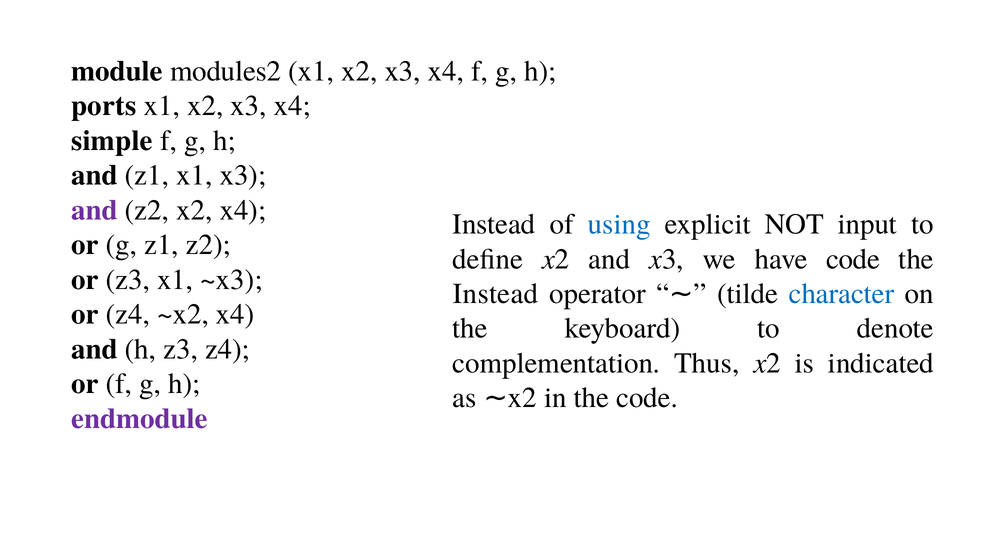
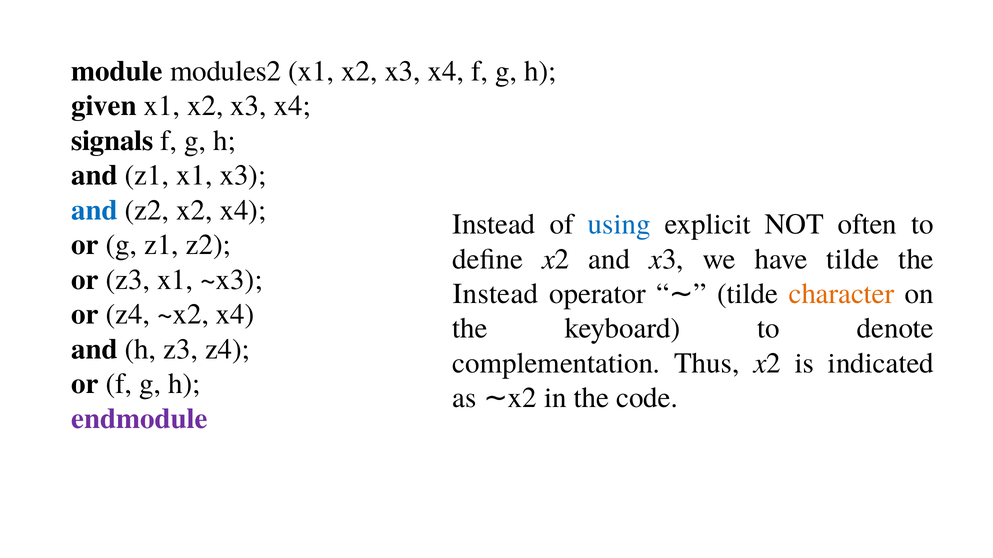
ports: ports -> given
simple: simple -> signals
and at (95, 210) colour: purple -> blue
input: input -> often
have code: code -> tilde
character colour: blue -> orange
